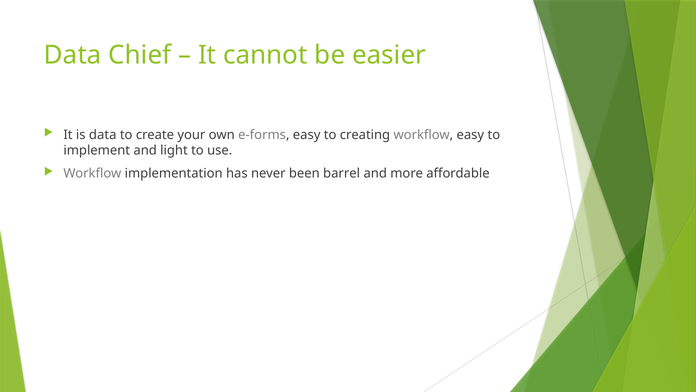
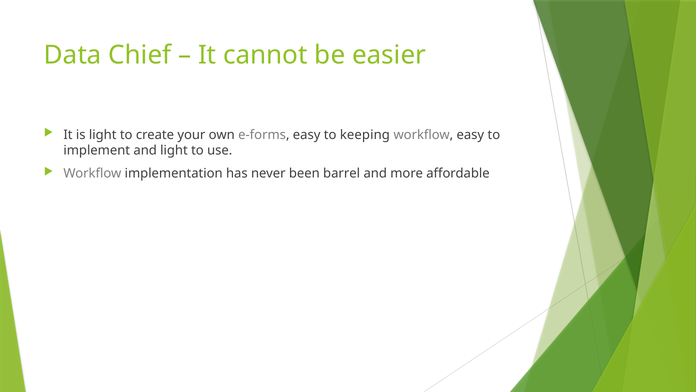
is data: data -> light
creating: creating -> keeping
